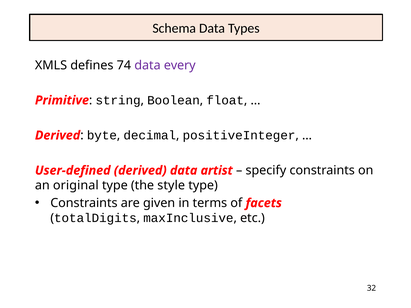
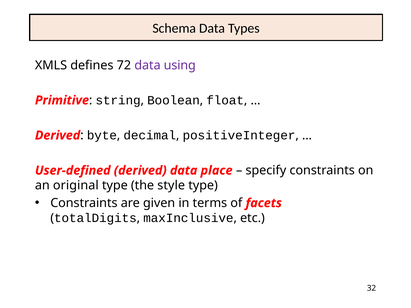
74: 74 -> 72
every: every -> using
artist: artist -> place
